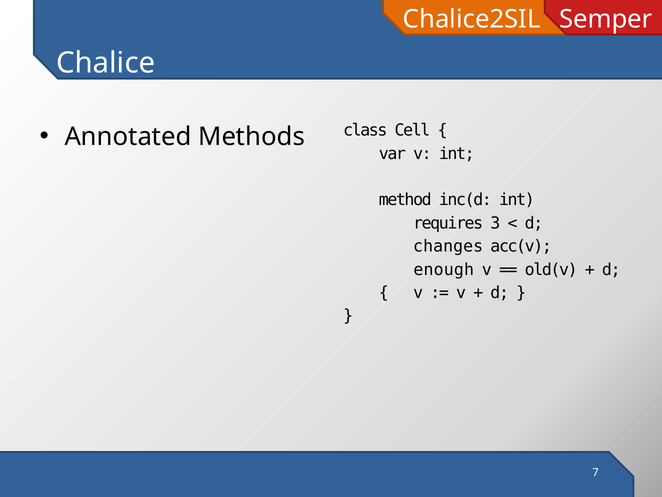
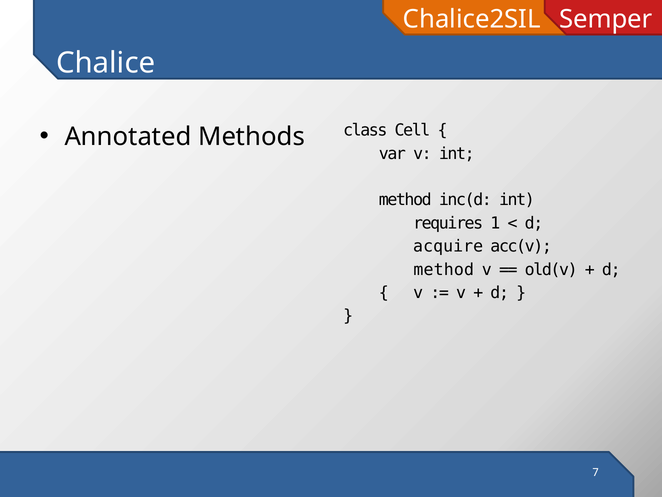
3: 3 -> 1
changes: changes -> acquire
enough at (444, 269): enough -> method
